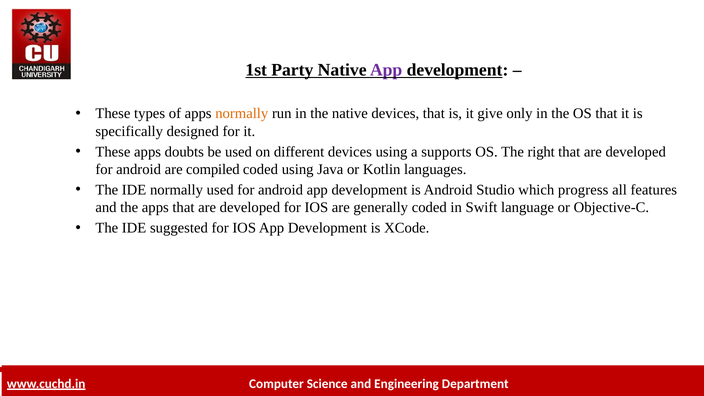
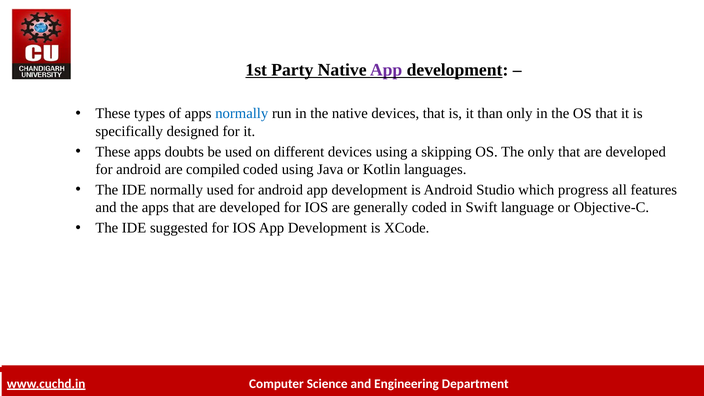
normally at (242, 114) colour: orange -> blue
give: give -> than
supports: supports -> skipping
The right: right -> only
